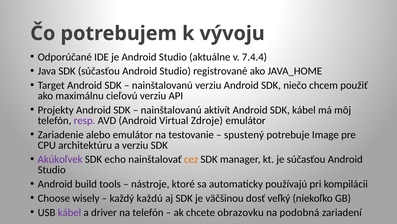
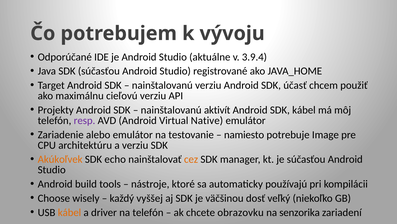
7.4.4: 7.4.4 -> 3.9.4
niečo: niečo -> účasť
Zdroje: Zdroje -> Native
spustený: spustený -> namiesto
Akúkoľvek colour: purple -> orange
každú: každú -> vyššej
kábel at (69, 212) colour: purple -> orange
podobná: podobná -> senzorika
